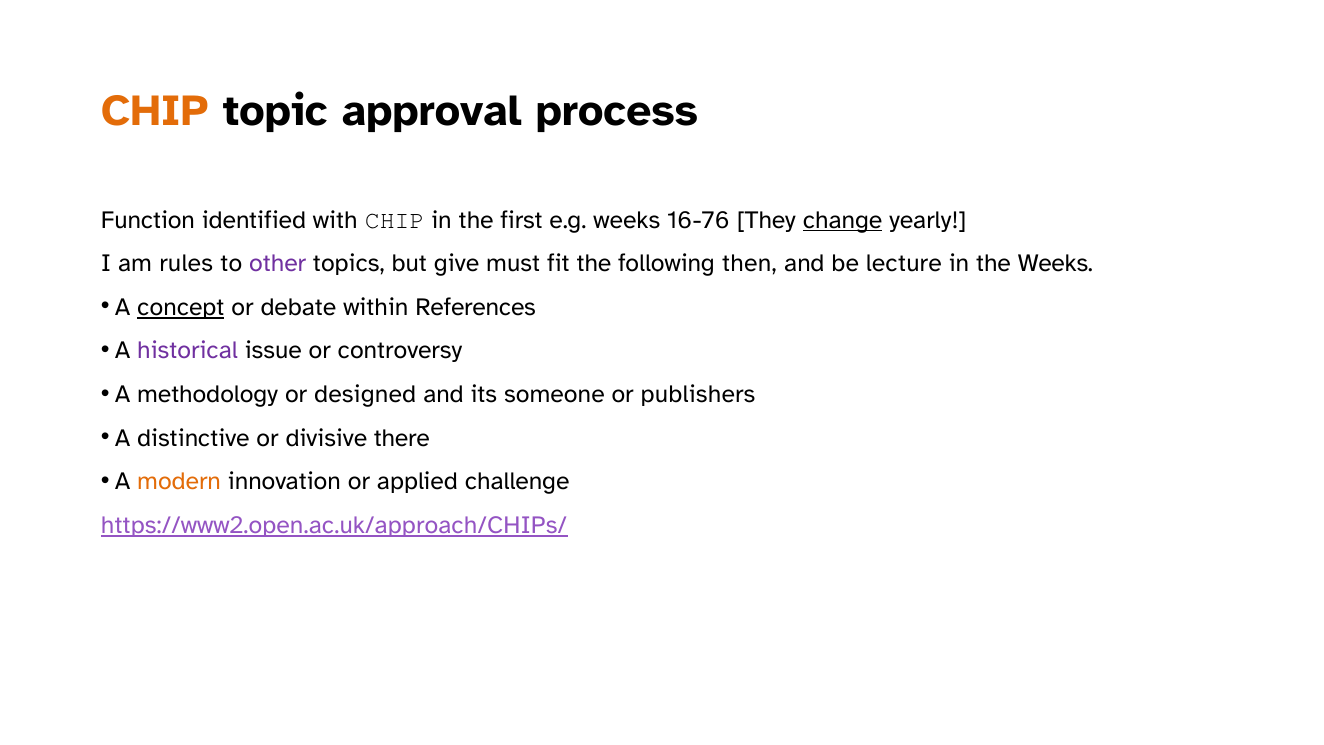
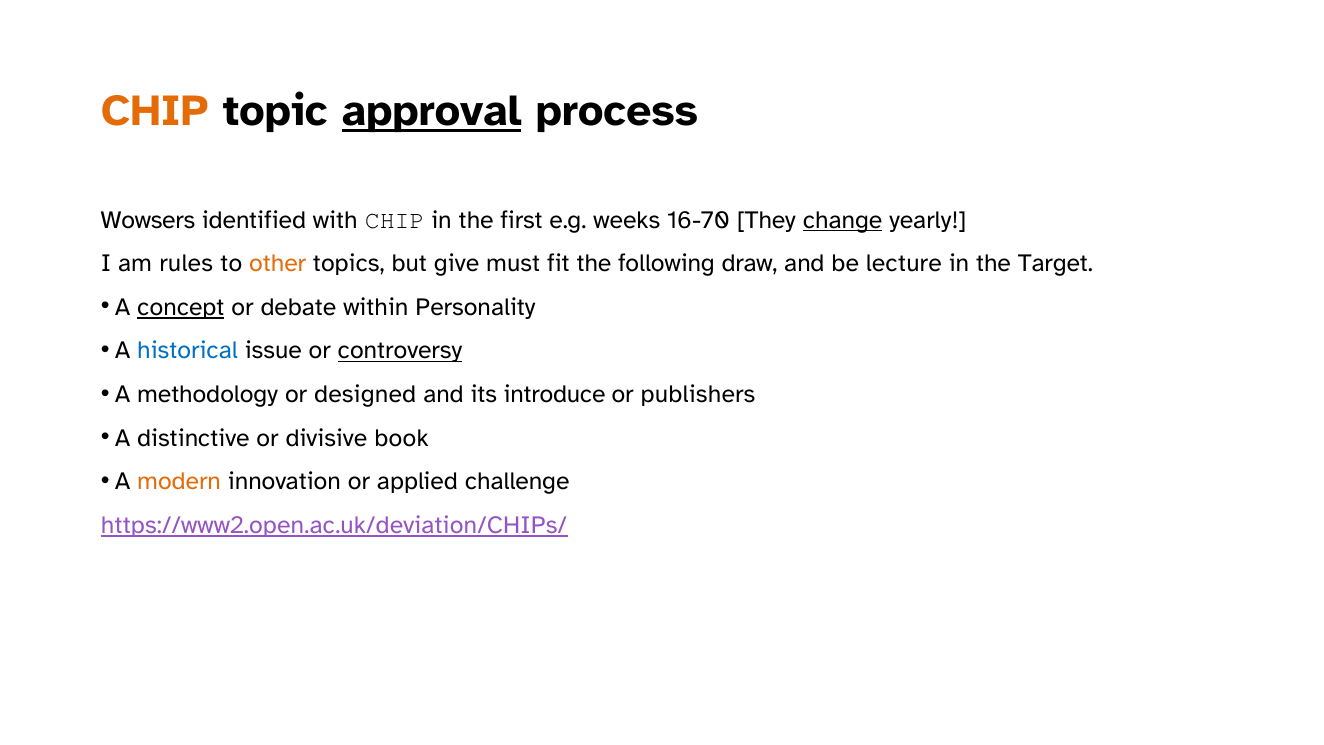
approval underline: none -> present
Function: Function -> Wowsers
16-76: 16-76 -> 16-70
other colour: purple -> orange
then: then -> draw
the Weeks: Weeks -> Target
References: References -> Personality
historical colour: purple -> blue
controversy underline: none -> present
someone: someone -> introduce
there: there -> book
https://www2.open.ac.uk/approach/CHIPs/: https://www2.open.ac.uk/approach/CHIPs/ -> https://www2.open.ac.uk/deviation/CHIPs/
